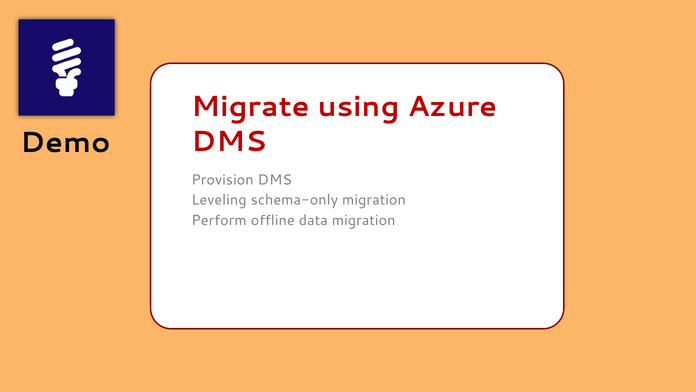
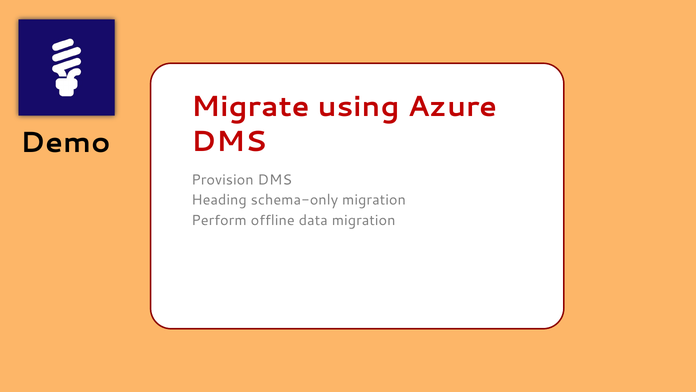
Leveling: Leveling -> Heading
